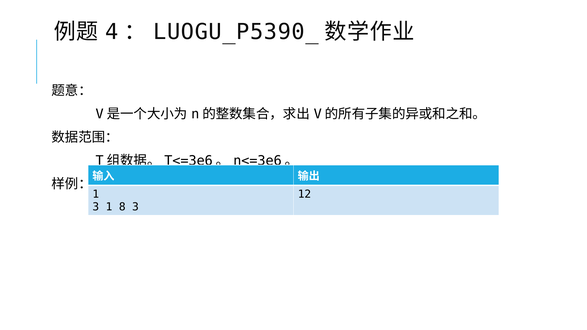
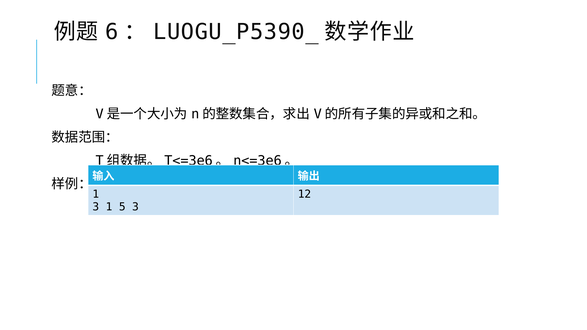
4: 4 -> 6
8: 8 -> 5
